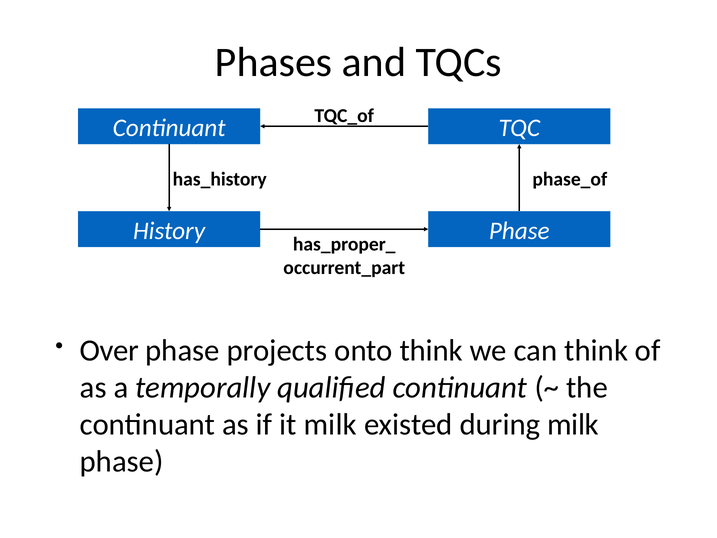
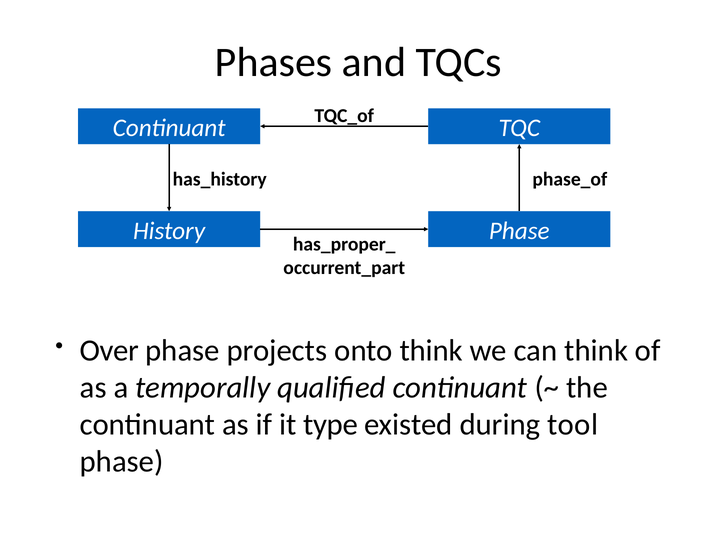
it milk: milk -> type
during milk: milk -> tool
